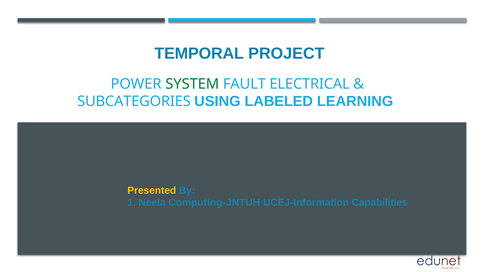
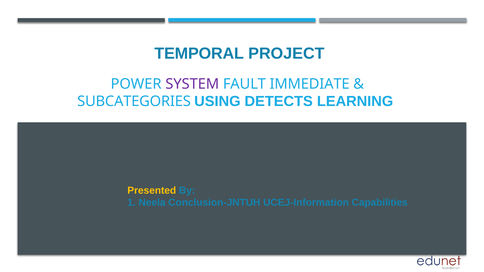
SYSTEM colour: green -> purple
ELECTRICAL: ELECTRICAL -> IMMEDIATE
LABELED: LABELED -> DETECTS
Computing-JNTUH: Computing-JNTUH -> Conclusion-JNTUH
